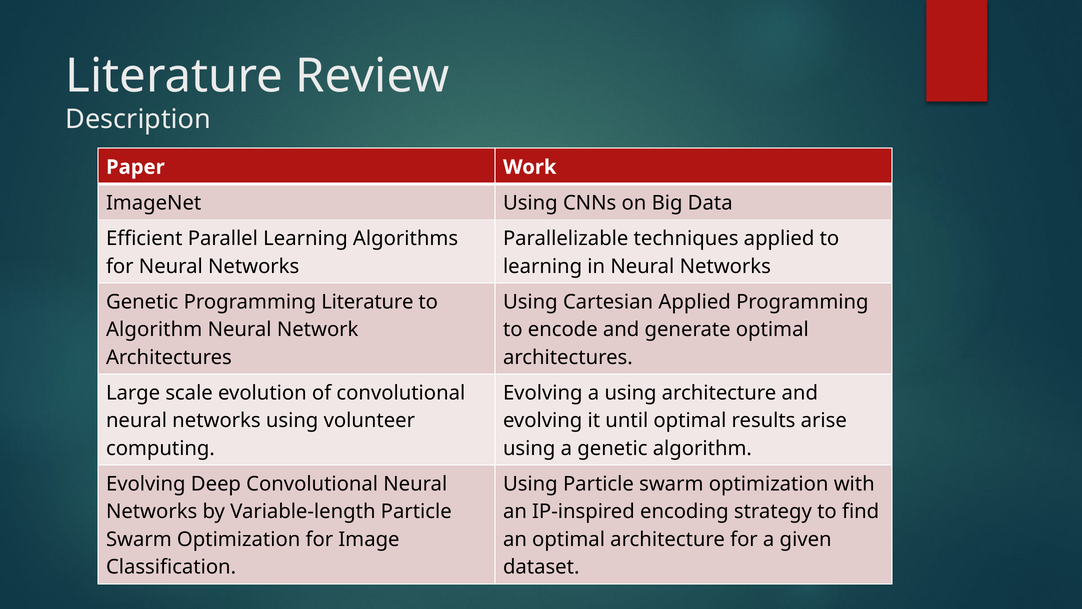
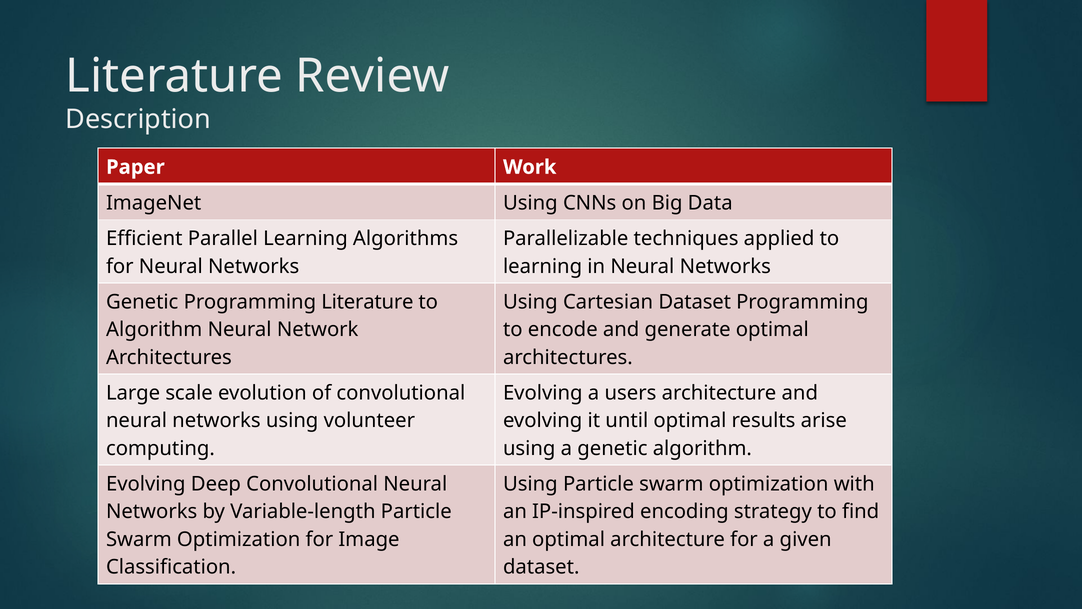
Cartesian Applied: Applied -> Dataset
a using: using -> users
